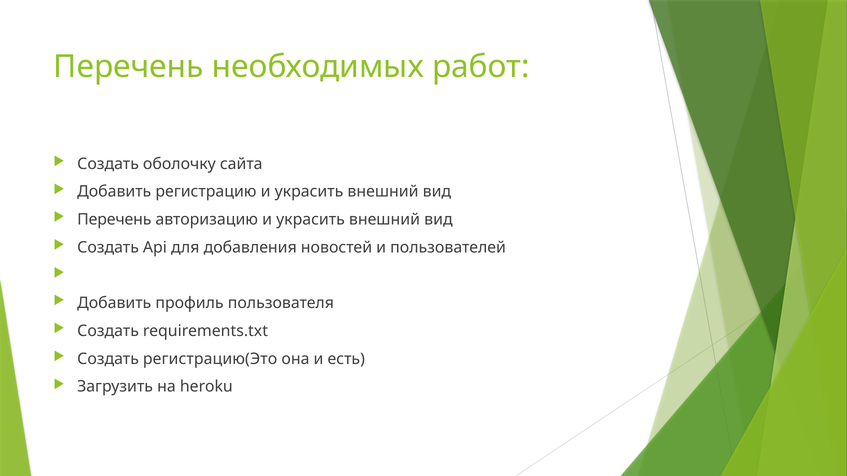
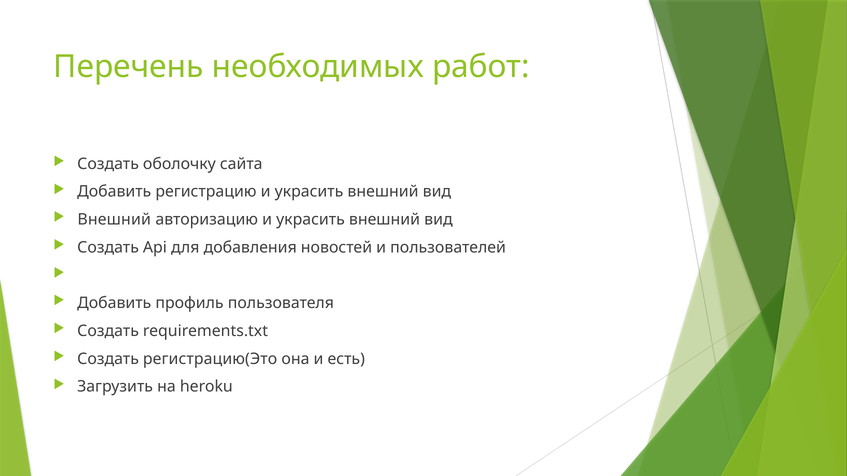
Перечень at (114, 220): Перечень -> Внешний
